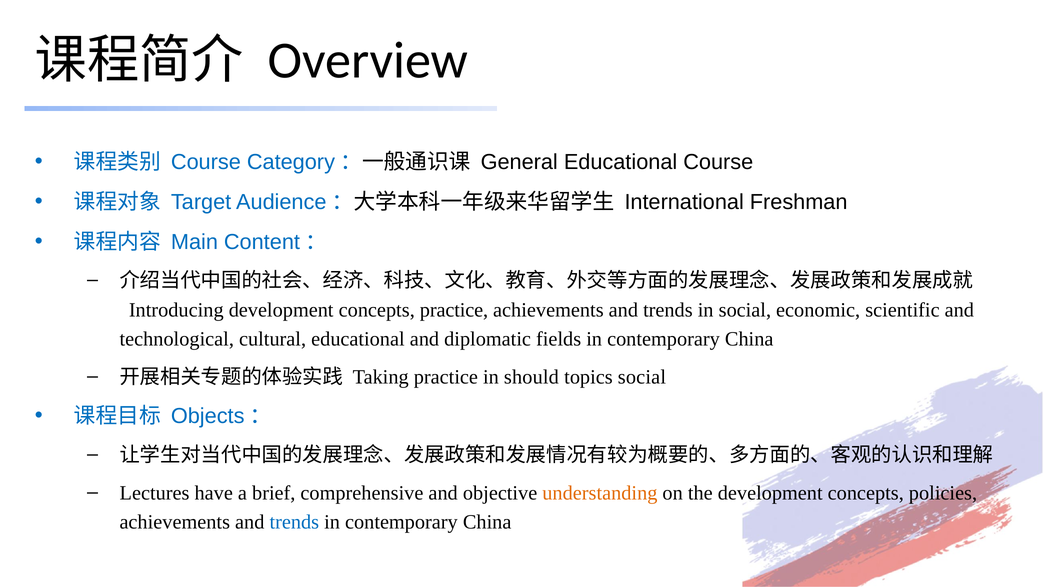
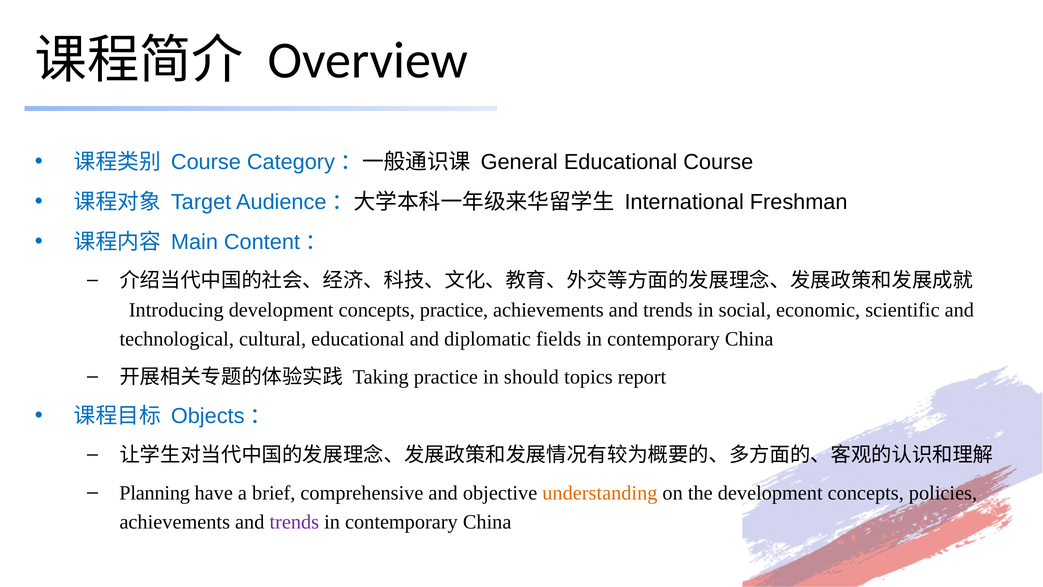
topics social: social -> report
Lectures: Lectures -> Planning
trends at (294, 522) colour: blue -> purple
